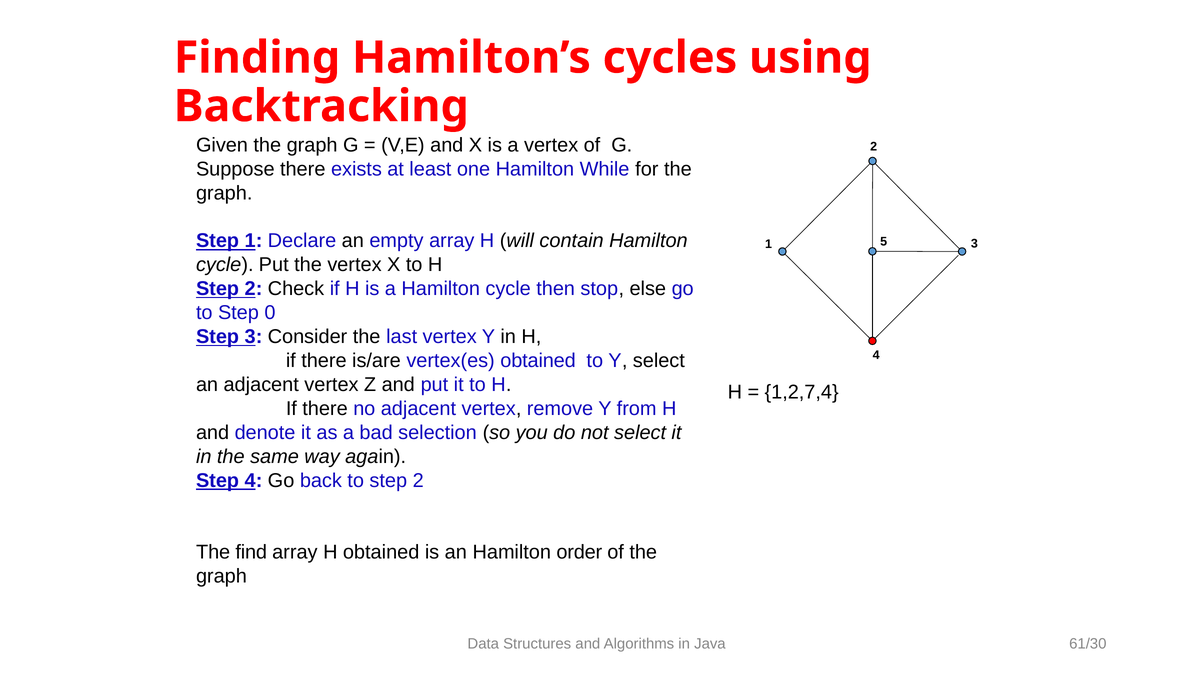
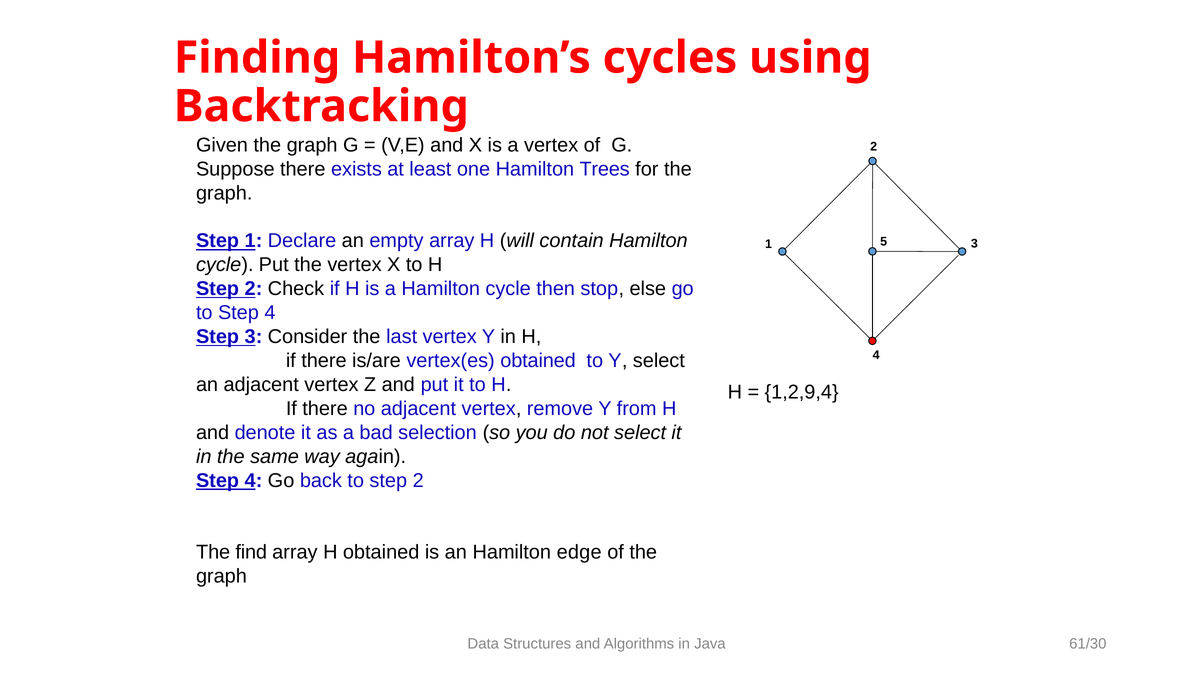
While: While -> Trees
to Step 0: 0 -> 4
1,2,7,4: 1,2,7,4 -> 1,2,9,4
order: order -> edge
